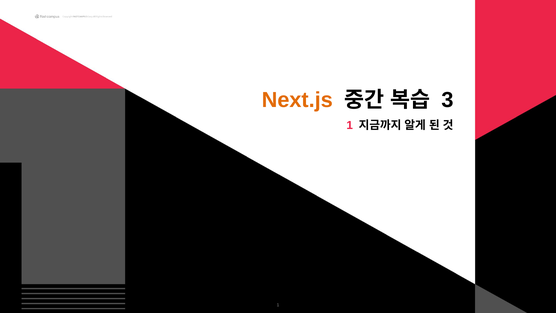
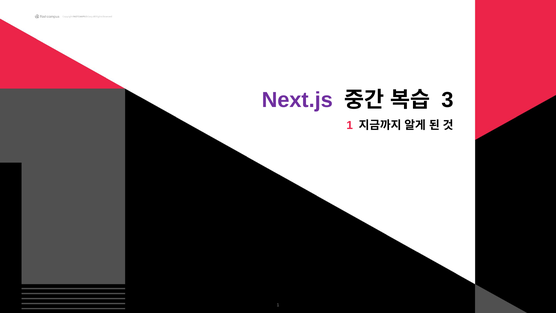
Next.js colour: orange -> purple
